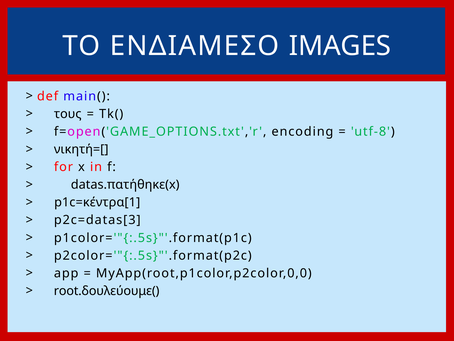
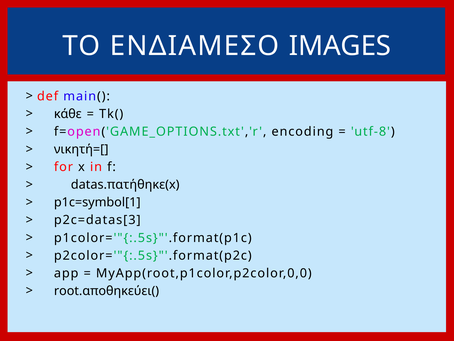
τους: τους -> κάθε
p1c=κέντρα[1: p1c=κέντρα[1 -> p1c=symbol[1
root.δουλεύουμε(: root.δουλεύουμε( -> root.αποθηκεύει(
